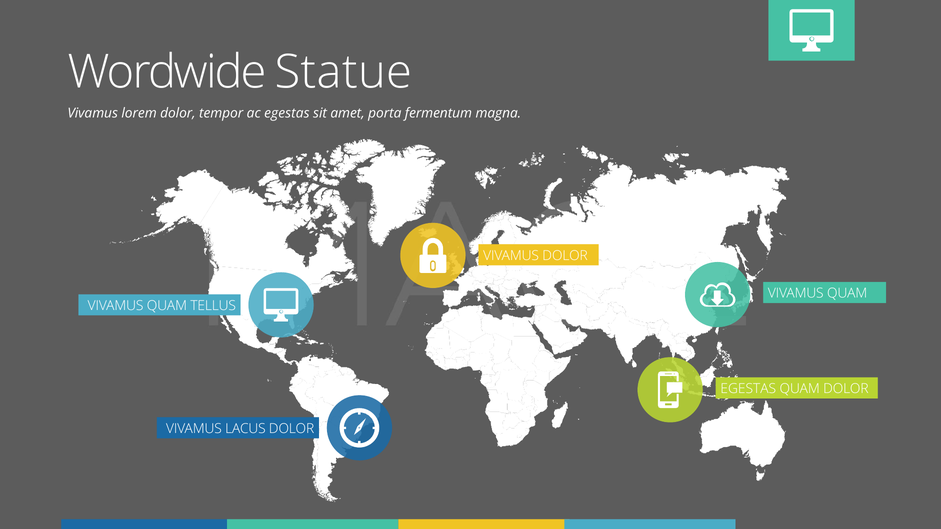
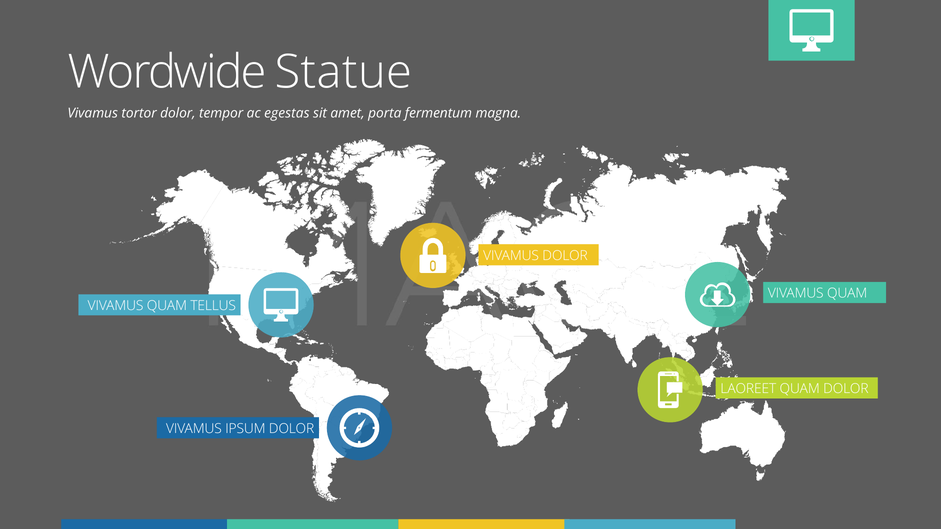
lorem: lorem -> tortor
EGESTAS at (748, 389): EGESTAS -> LAOREET
LACUS: LACUS -> IPSUM
